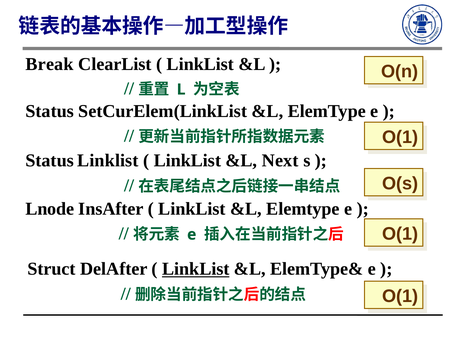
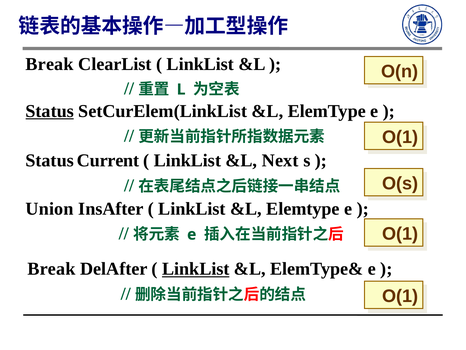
Status at (50, 111) underline: none -> present
Status Linklist: Linklist -> Current
Lnode: Lnode -> Union
Struct at (52, 269): Struct -> Break
